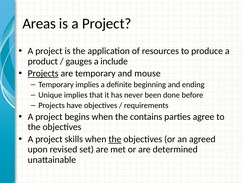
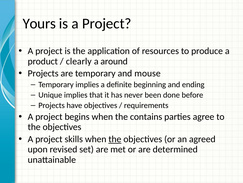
Areas: Areas -> Yours
gauges: gauges -> clearly
include: include -> around
Projects at (43, 73) underline: present -> none
